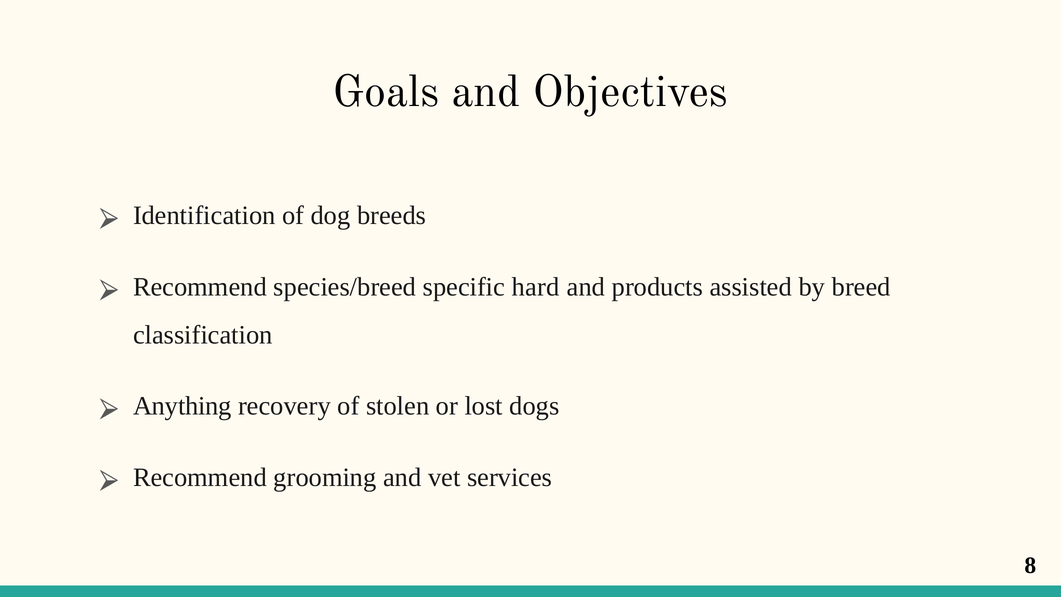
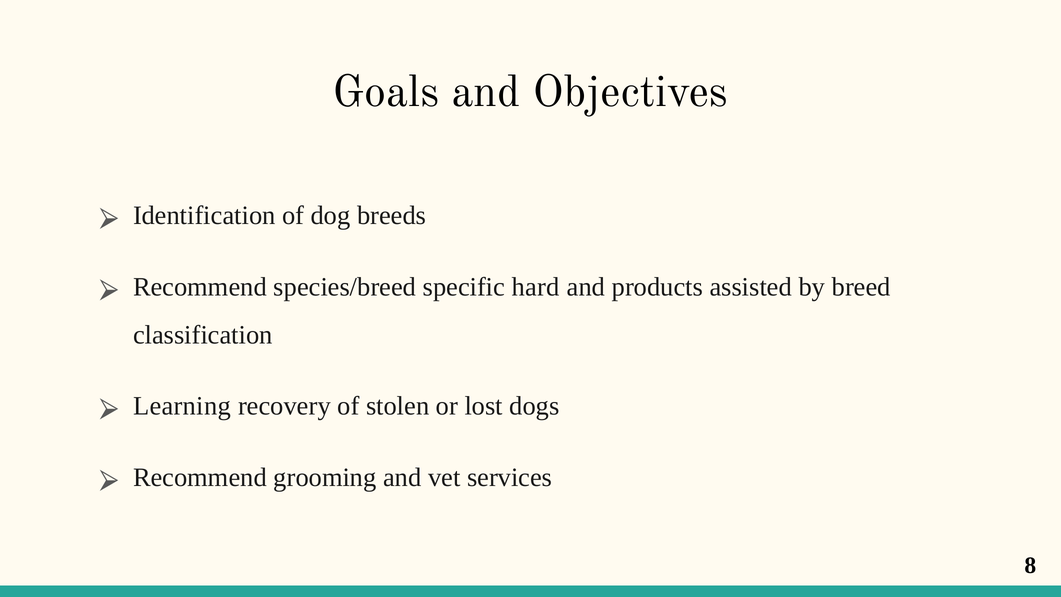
Anything: Anything -> Learning
